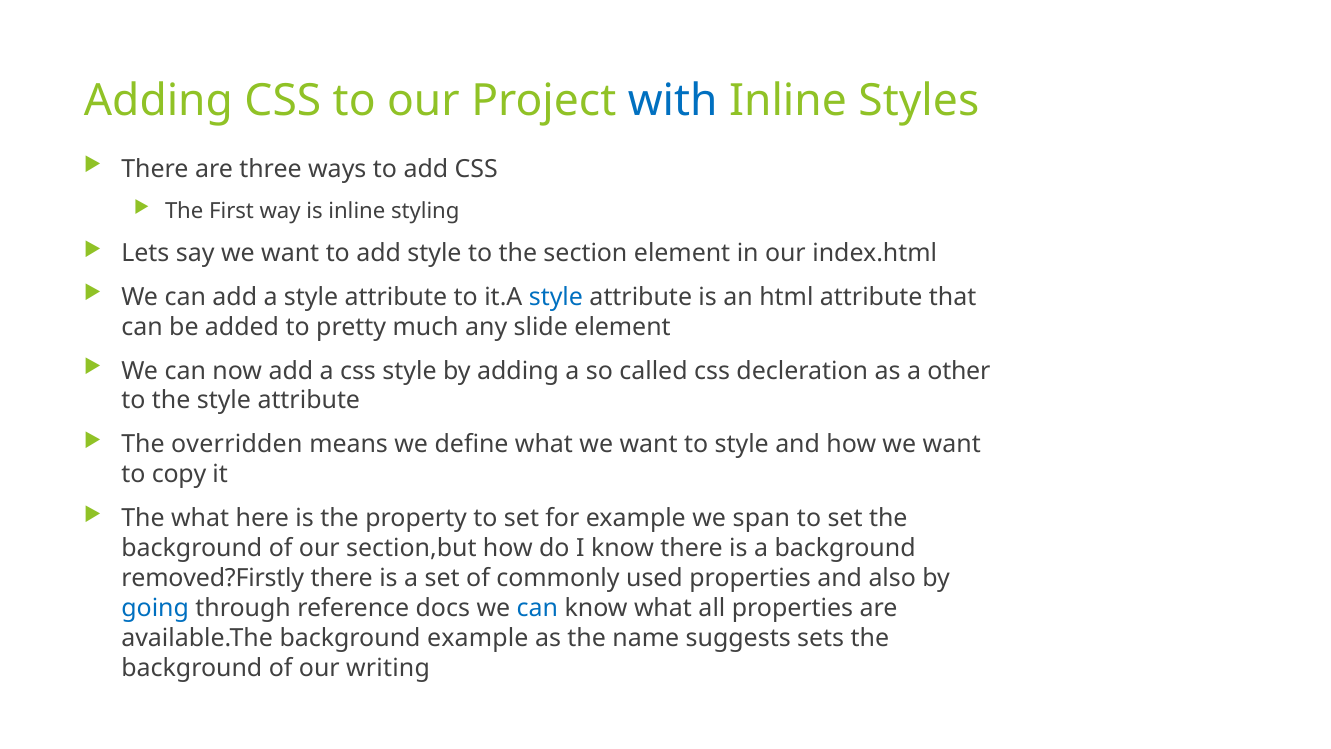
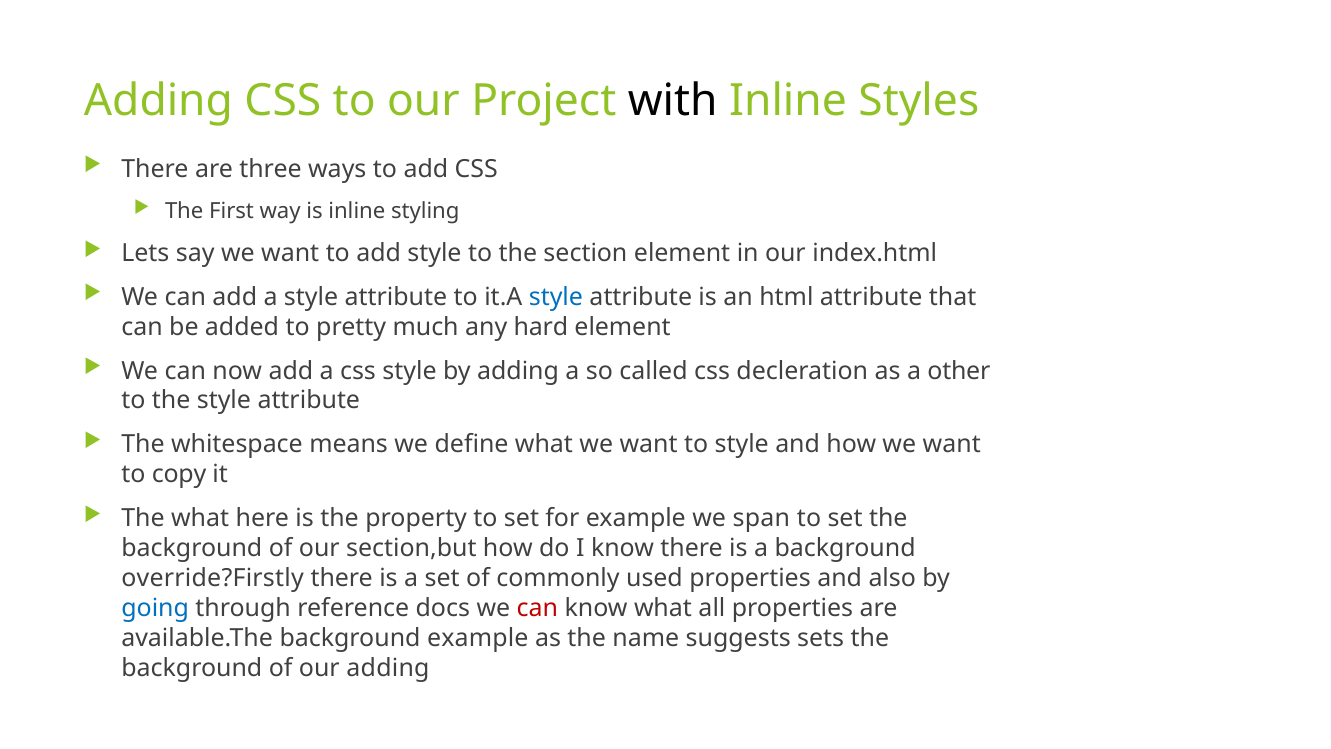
with colour: blue -> black
slide: slide -> hard
overridden: overridden -> whitespace
removed?Firstly: removed?Firstly -> override?Firstly
can at (537, 608) colour: blue -> red
our writing: writing -> adding
